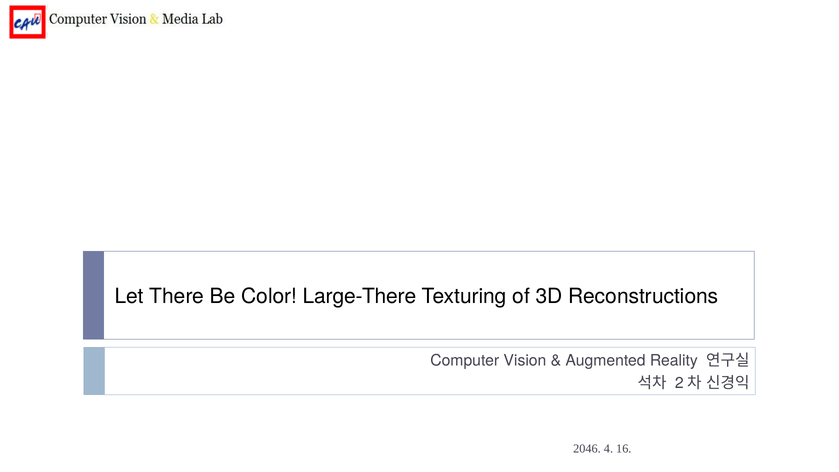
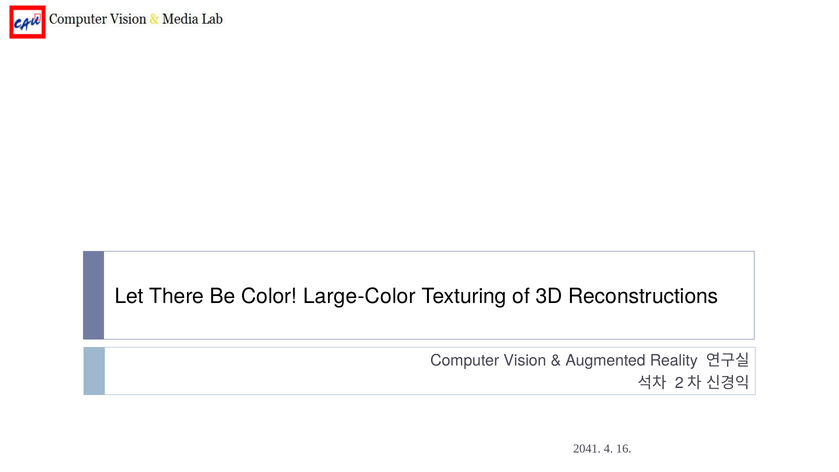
Large-There: Large-There -> Large-Color
2046: 2046 -> 2041
